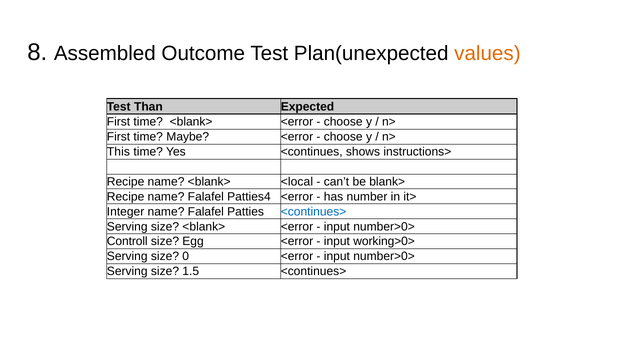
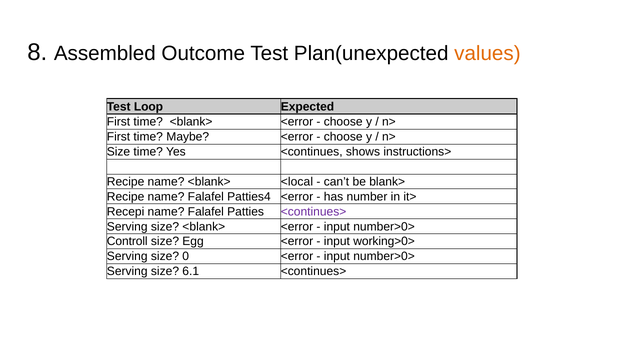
Than: Than -> Loop
This at (118, 152): This -> Size
Integer: Integer -> Recepi
<continues> at (314, 211) colour: blue -> purple
1.5: 1.5 -> 6.1
